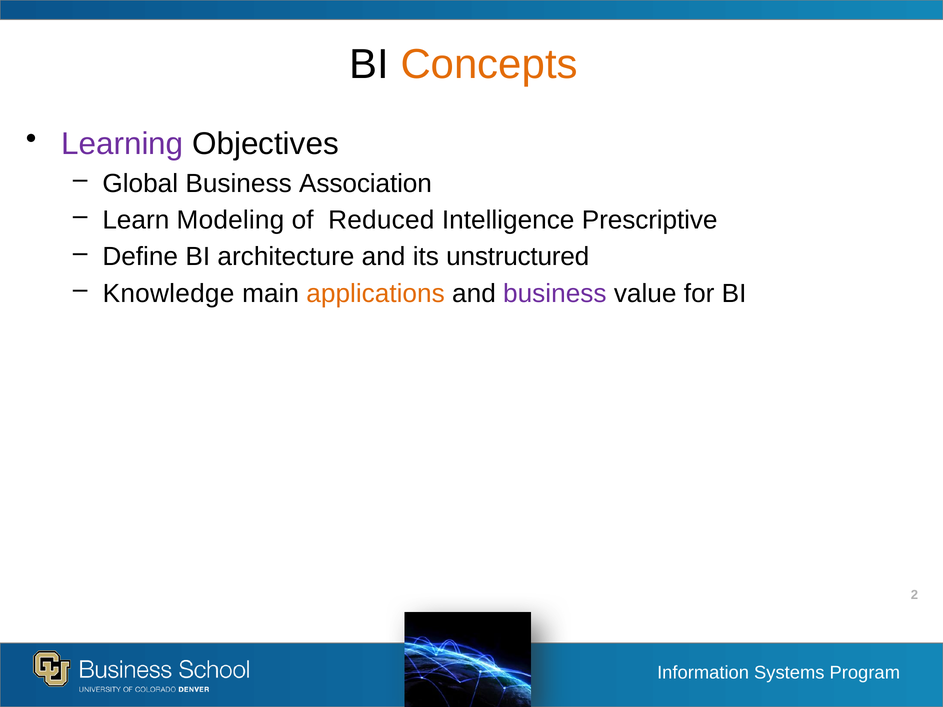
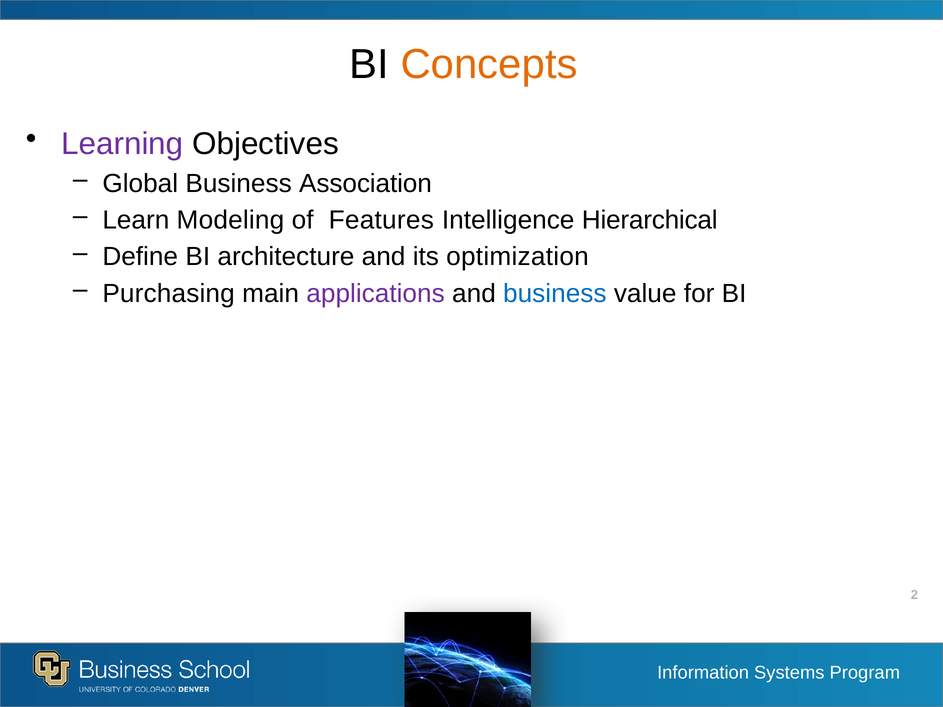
Reduced: Reduced -> Features
Prescriptive: Prescriptive -> Hierarchical
unstructured: unstructured -> optimization
Knowledge: Knowledge -> Purchasing
applications colour: orange -> purple
business at (555, 293) colour: purple -> blue
